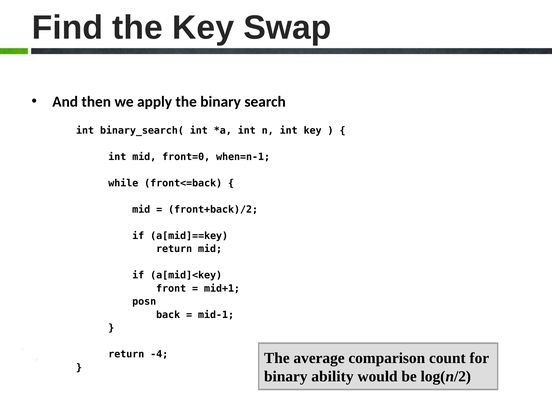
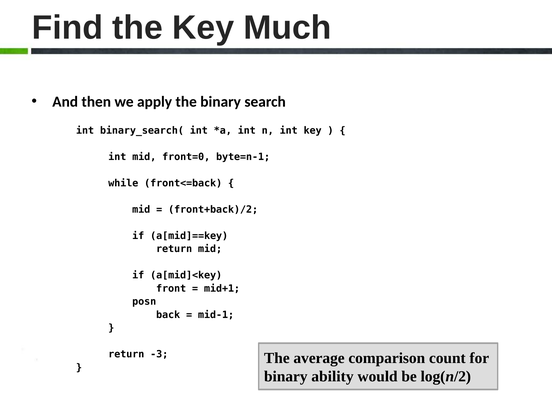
Swap: Swap -> Much
when=n-1: when=n-1 -> byte=n-1
-4: -4 -> -3
